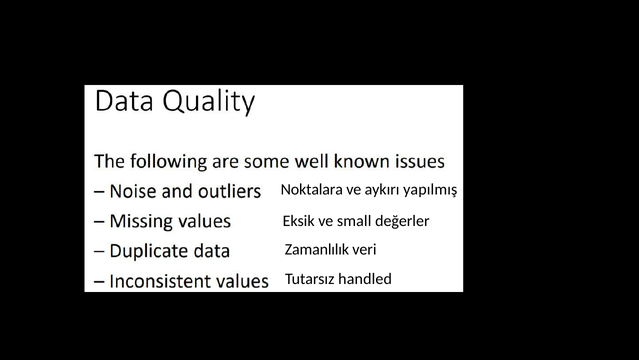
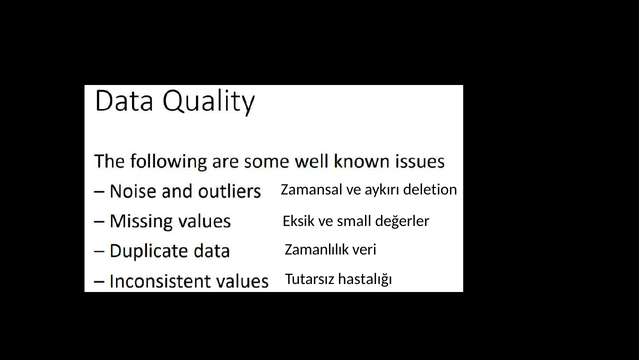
Noktalara: Noktalara -> Zamansal
yapılmış: yapılmış -> deletion
handled: handled -> hastalığı
